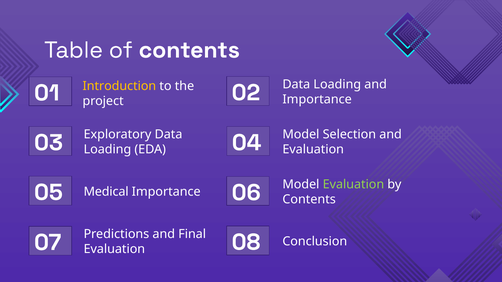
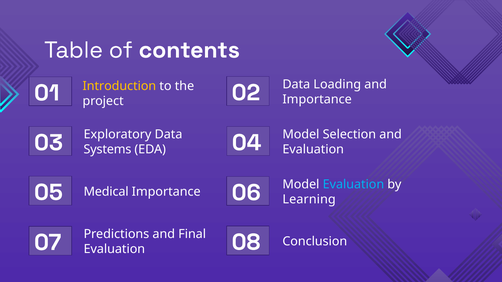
Loading at (107, 150): Loading -> Systems
Evaluation at (353, 185) colour: light green -> light blue
Contents at (309, 200): Contents -> Learning
